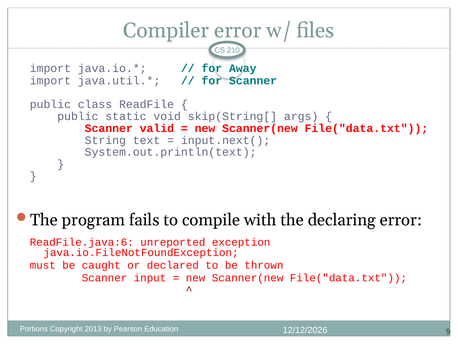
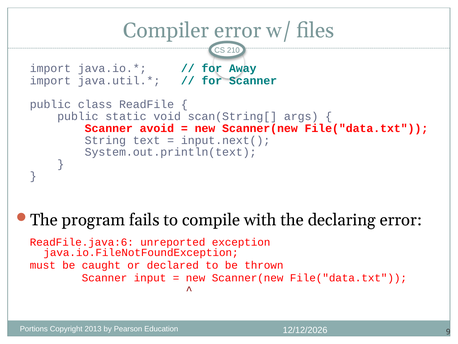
skip(String[: skip(String[ -> scan(String[
valid: valid -> avoid
